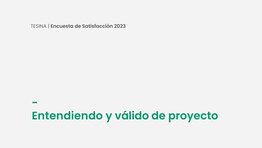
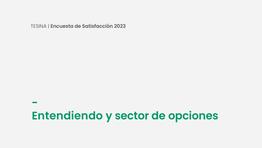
válido: válido -> sector
proyecto: proyecto -> opciones
